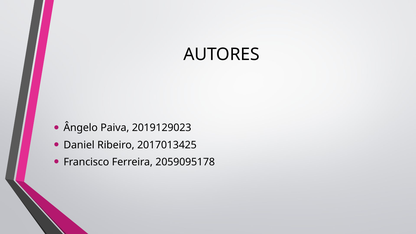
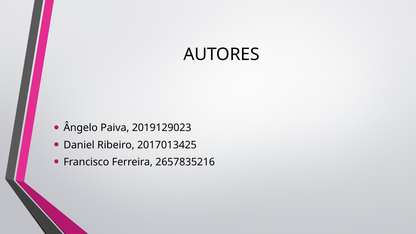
2059095178: 2059095178 -> 2657835216
